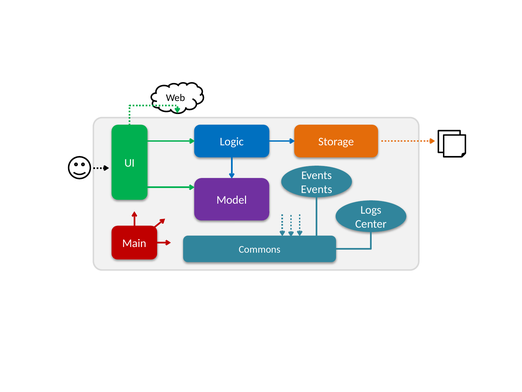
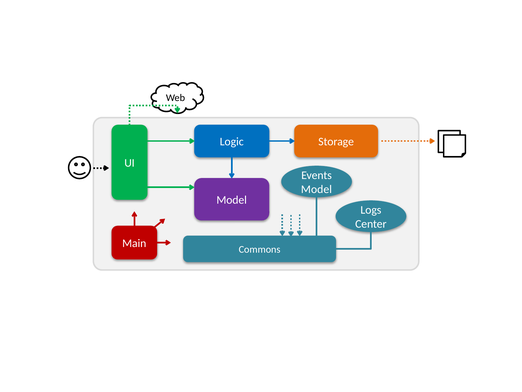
Events at (317, 189): Events -> Model
